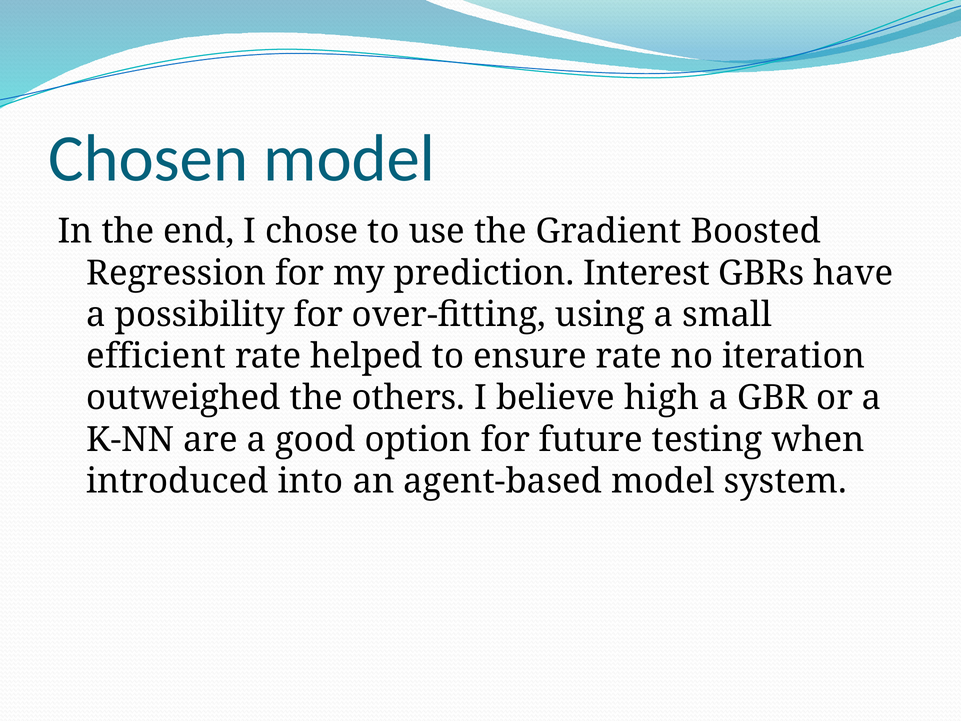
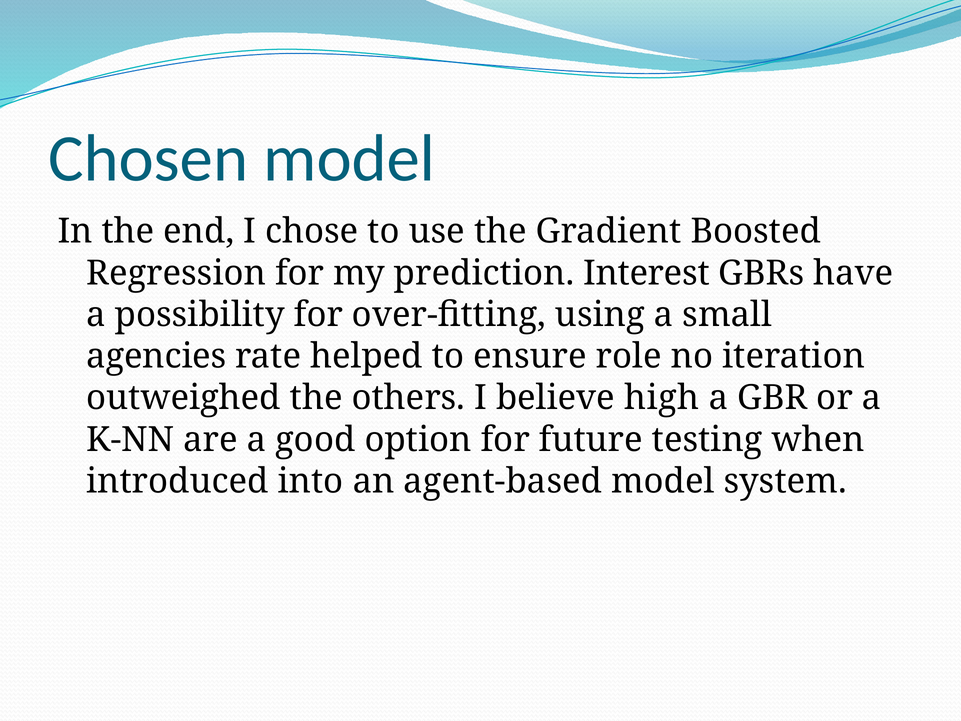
efficient: efficient -> agencies
ensure rate: rate -> role
